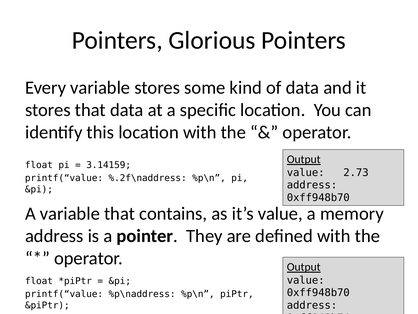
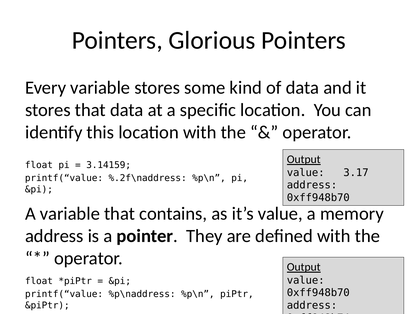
2.73: 2.73 -> 3.17
